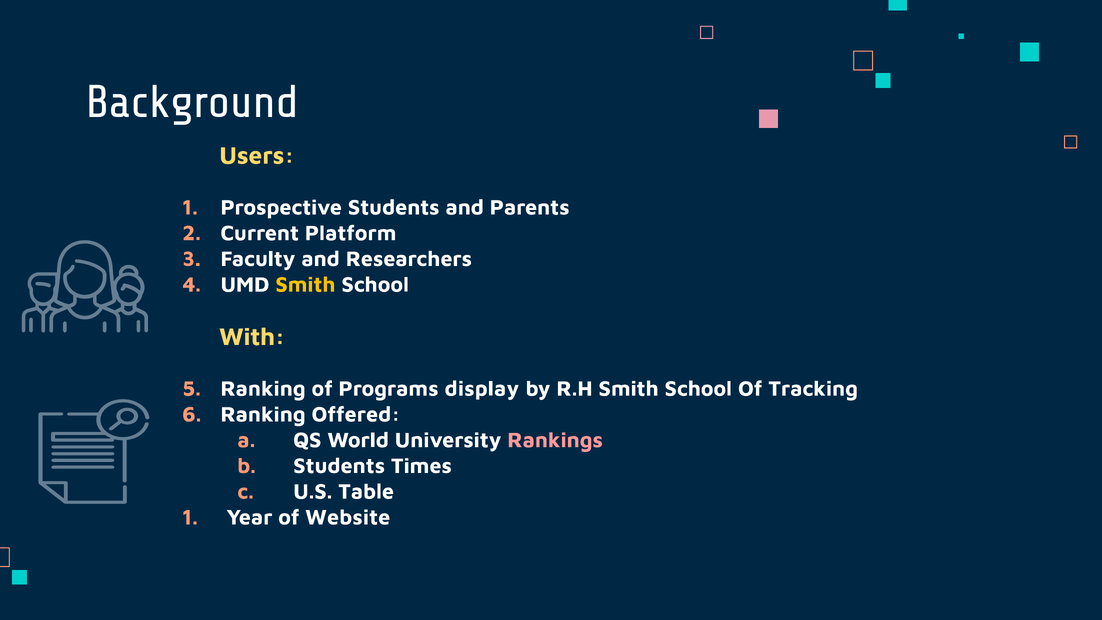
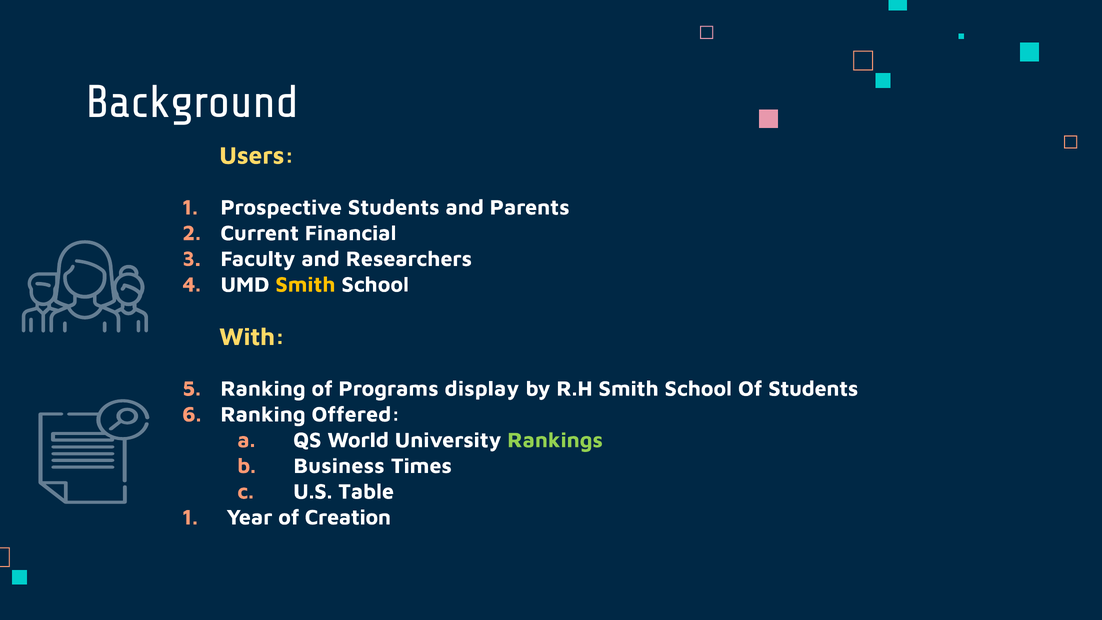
Platform: Platform -> Financial
Of Tracking: Tracking -> Students
Rankings colour: pink -> light green
Students at (339, 466): Students -> Business
Website: Website -> Creation
